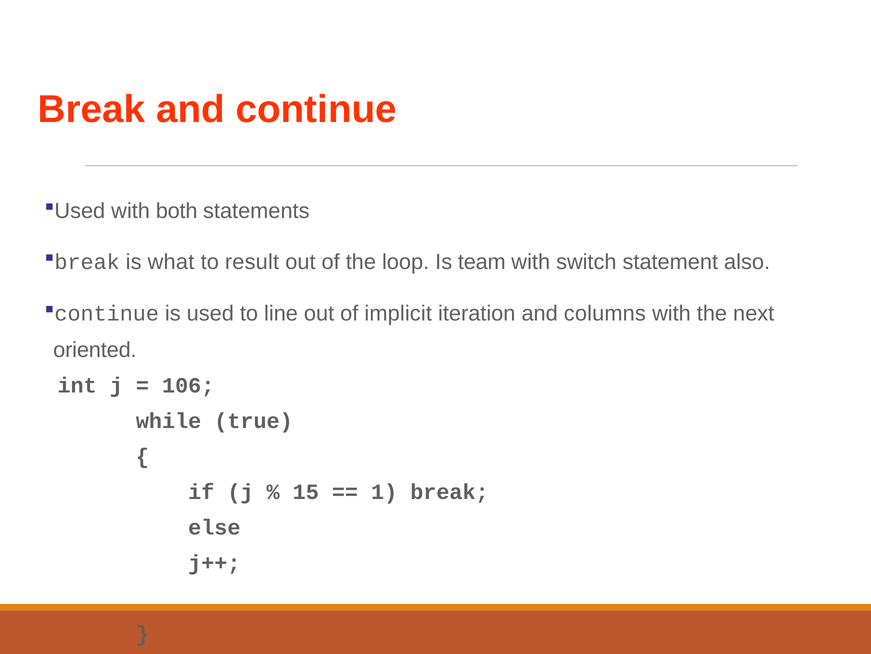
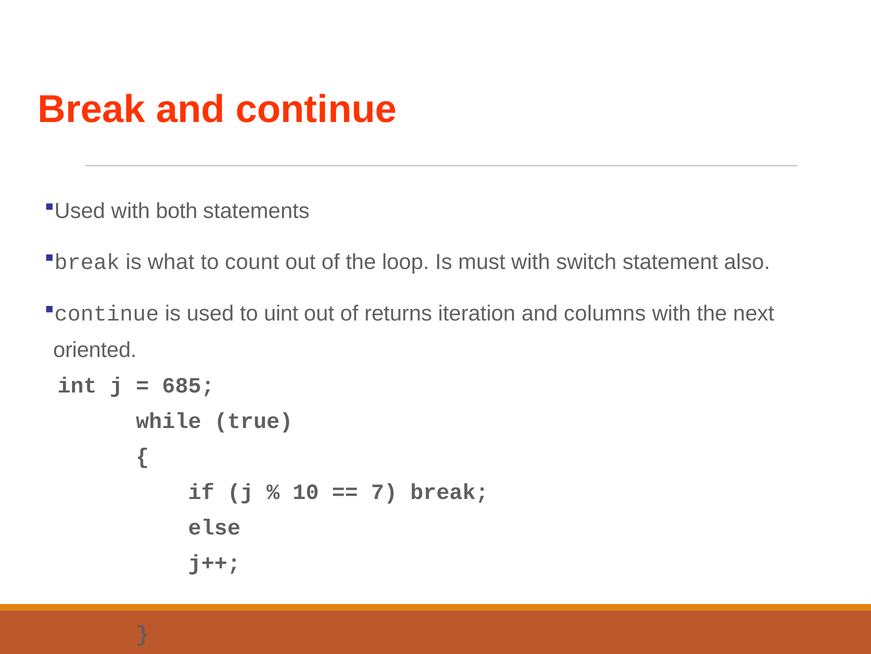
result: result -> count
team: team -> must
line: line -> uint
implicit: implicit -> returns
106: 106 -> 685
15: 15 -> 10
1: 1 -> 7
